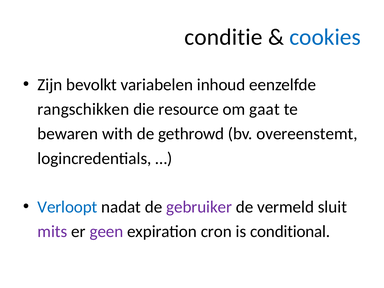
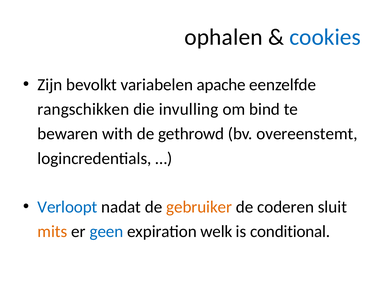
conditie: conditie -> ophalen
inhoud: inhoud -> apache
resource: resource -> invulling
gaat: gaat -> bind
gebruiker colour: purple -> orange
vermeld: vermeld -> coderen
mits colour: purple -> orange
geen colour: purple -> blue
cron: cron -> welk
